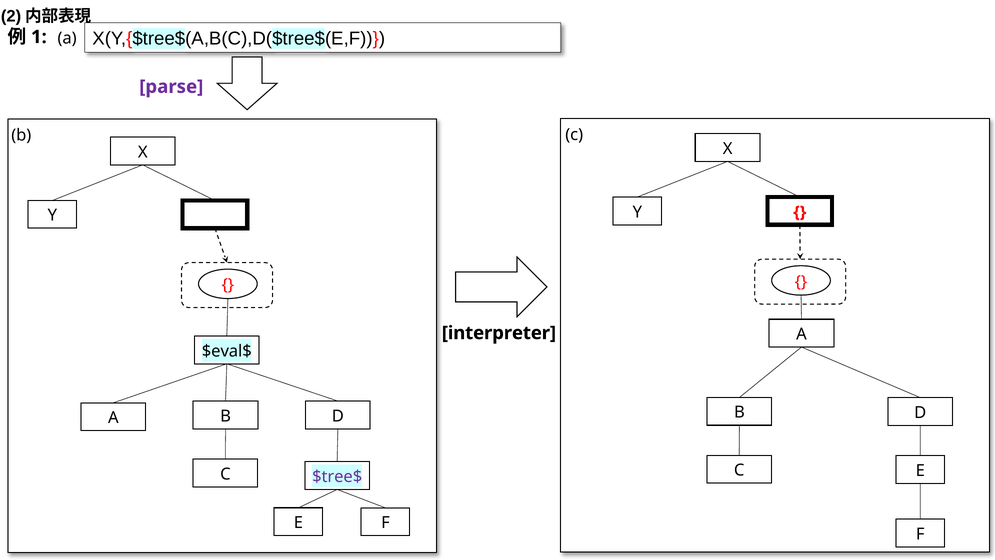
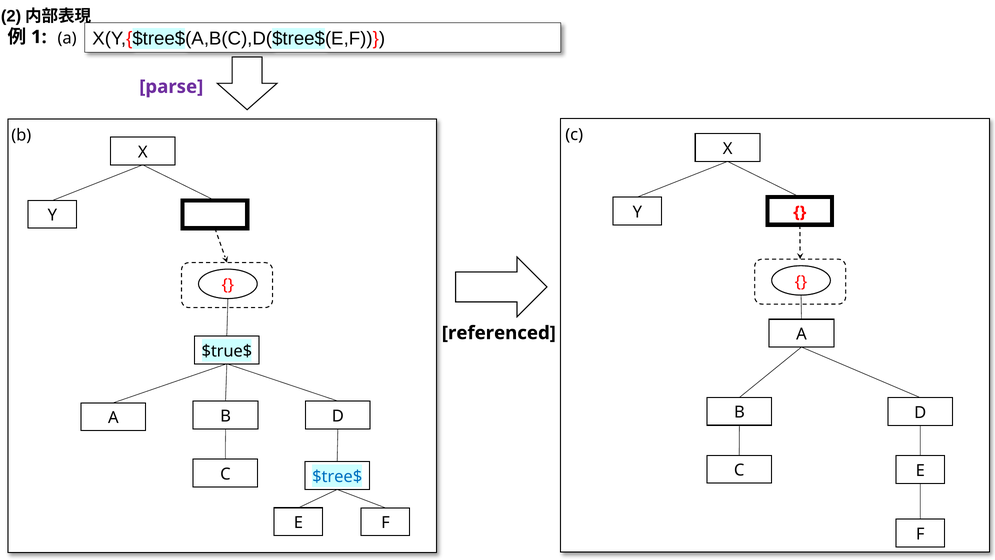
interpreter: interpreter -> referenced
$eval$: $eval$ -> $true$
$tree$ colour: purple -> blue
